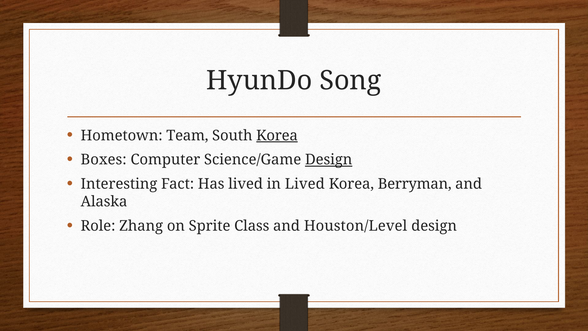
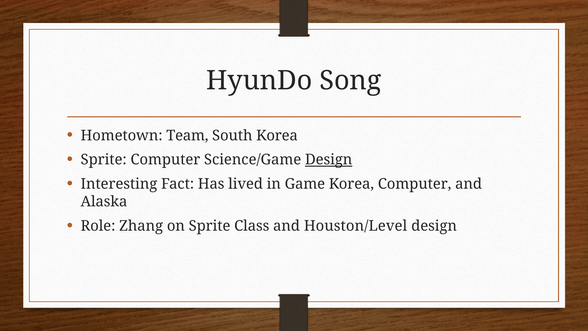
Korea at (277, 135) underline: present -> none
Boxes at (104, 160): Boxes -> Sprite
in Lived: Lived -> Game
Korea Berryman: Berryman -> Computer
